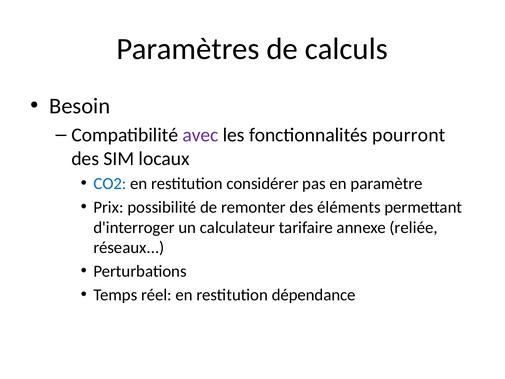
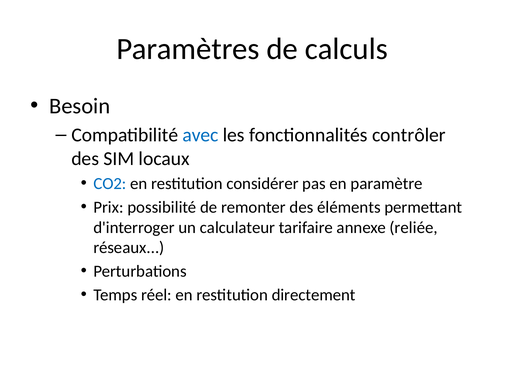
avec colour: purple -> blue
pourront: pourront -> contrôler
dépendance: dépendance -> directement
